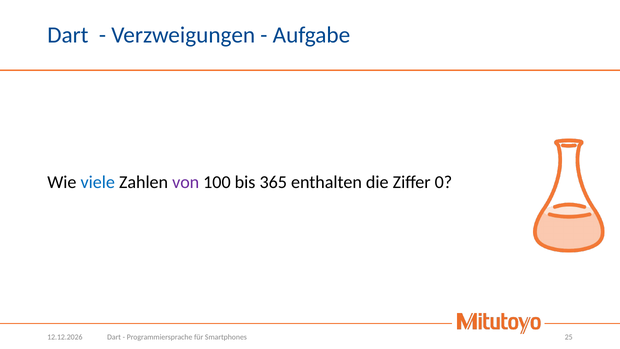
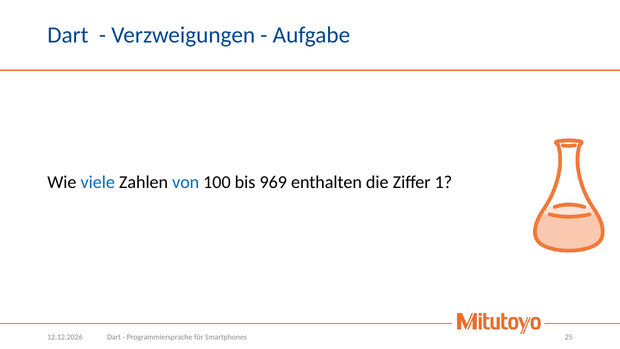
von colour: purple -> blue
365: 365 -> 969
0: 0 -> 1
